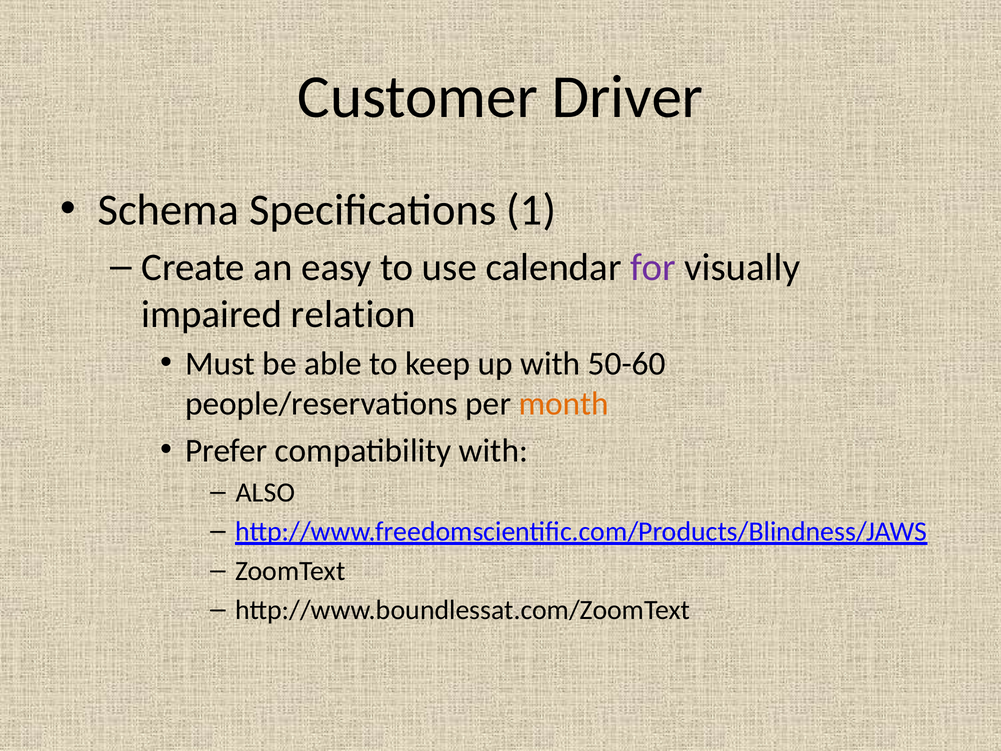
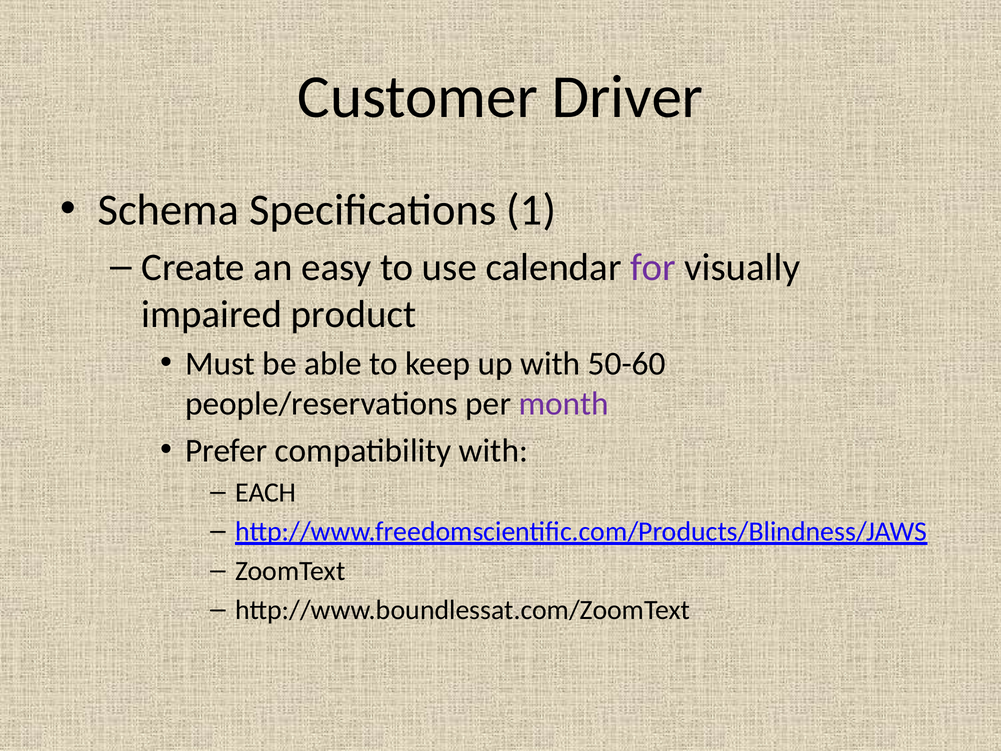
relation: relation -> product
month colour: orange -> purple
ALSO: ALSO -> EACH
